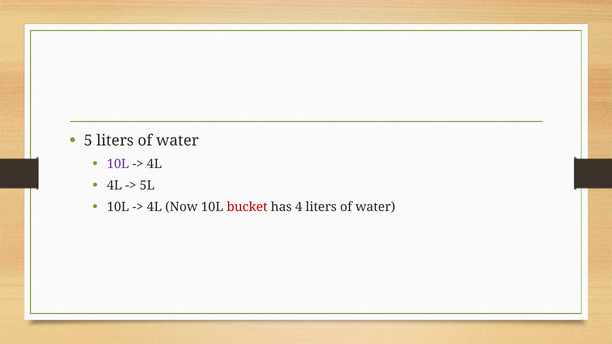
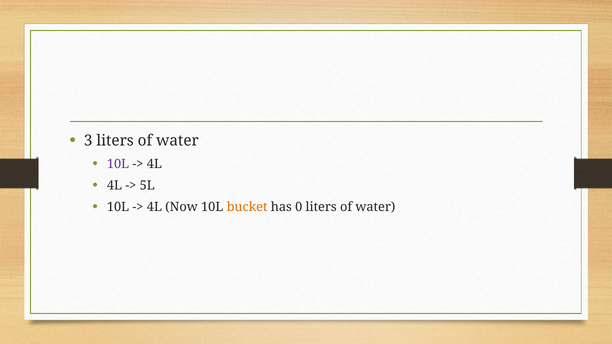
5: 5 -> 3
bucket colour: red -> orange
4: 4 -> 0
